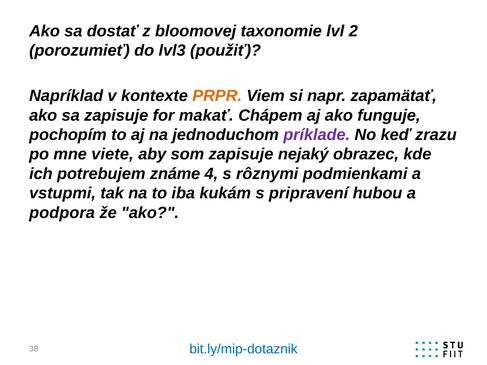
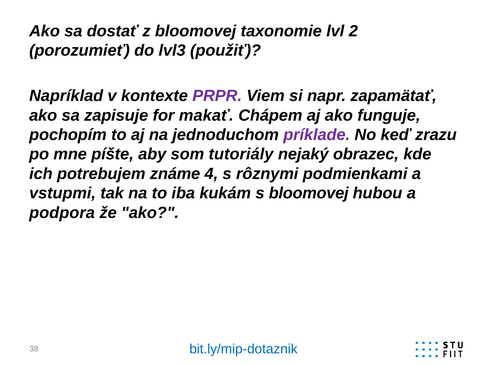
PRPR colour: orange -> purple
viete: viete -> píšte
som zapisuje: zapisuje -> tutoriály
s pripravení: pripravení -> bloomovej
